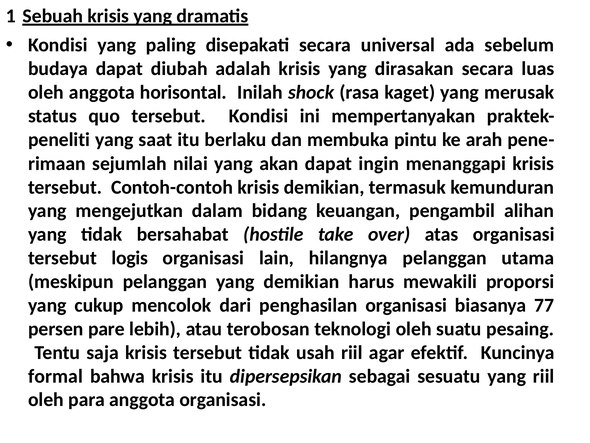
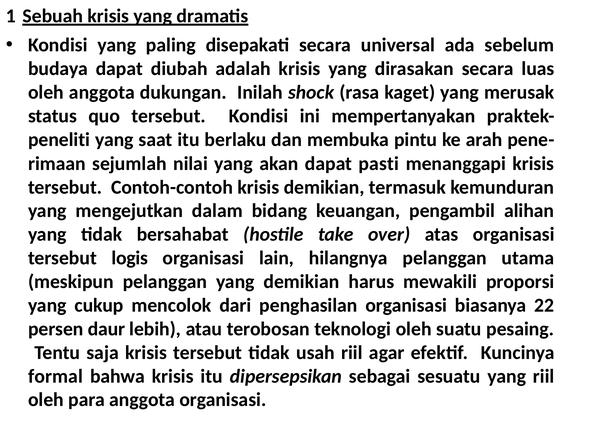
horisontal: horisontal -> dukungan
ingin: ingin -> pasti
77: 77 -> 22
pare: pare -> daur
